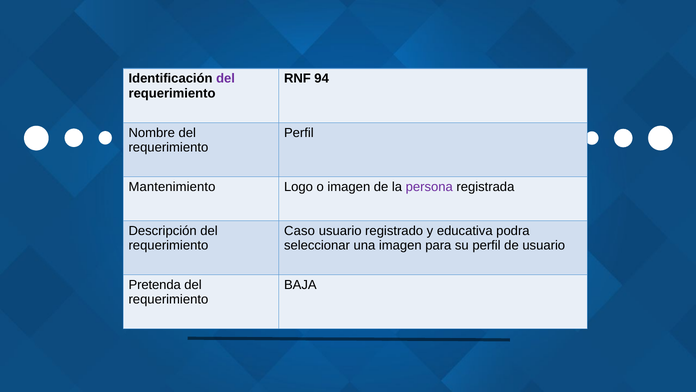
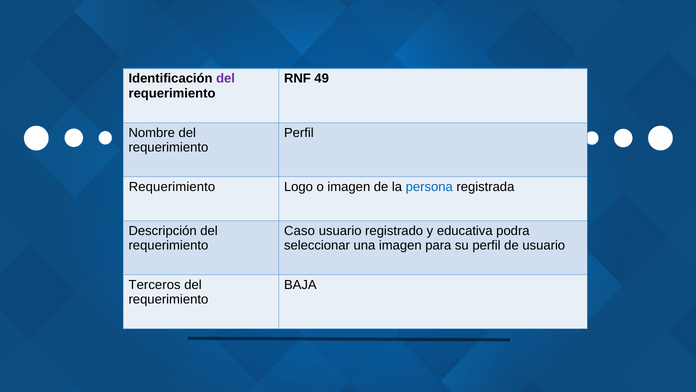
94: 94 -> 49
Mantenimiento at (172, 187): Mantenimiento -> Requerimiento
persona colour: purple -> blue
Pretenda: Pretenda -> Terceros
